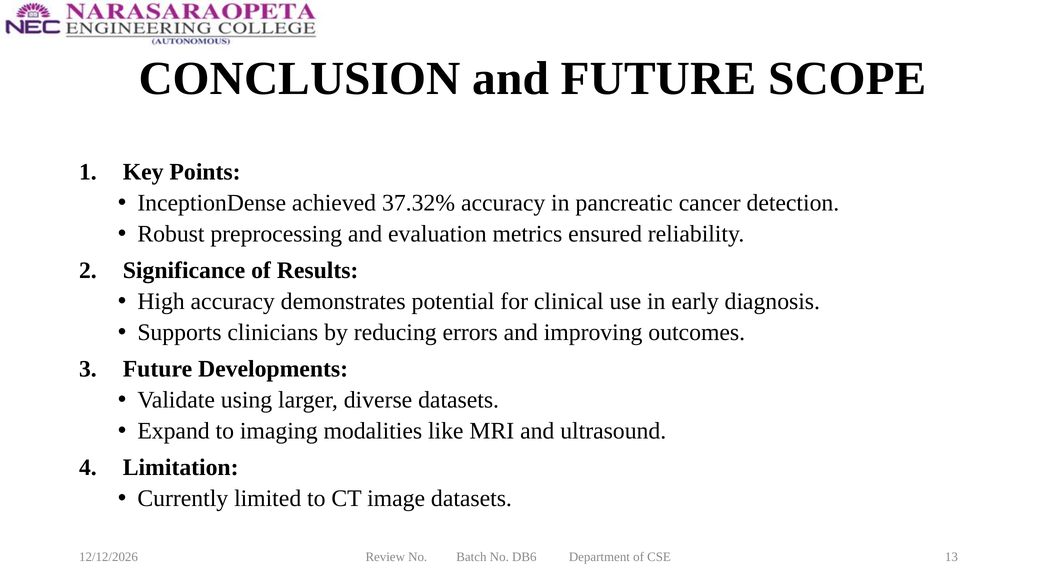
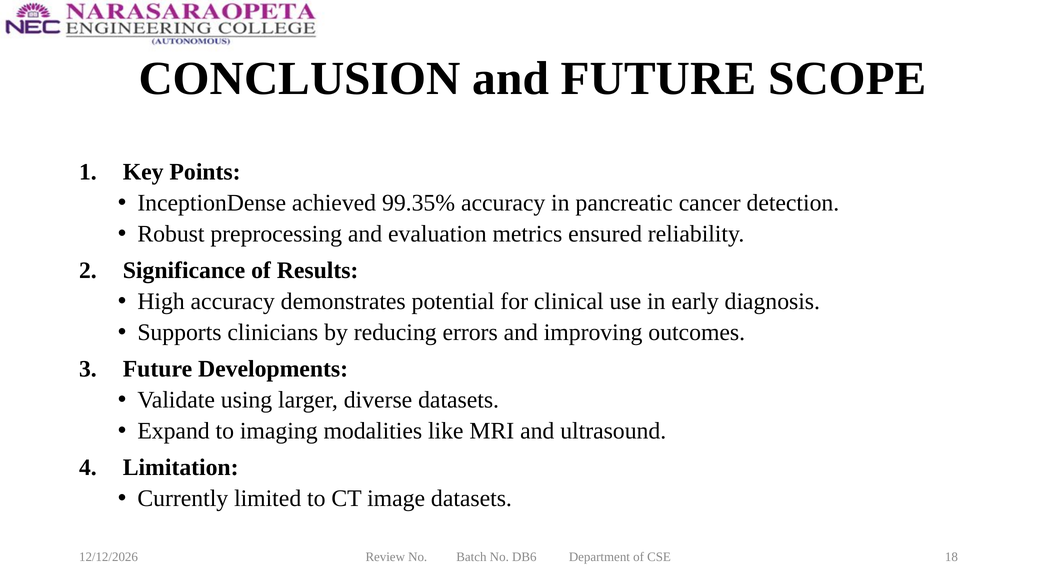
37.32%: 37.32% -> 99.35%
13: 13 -> 18
